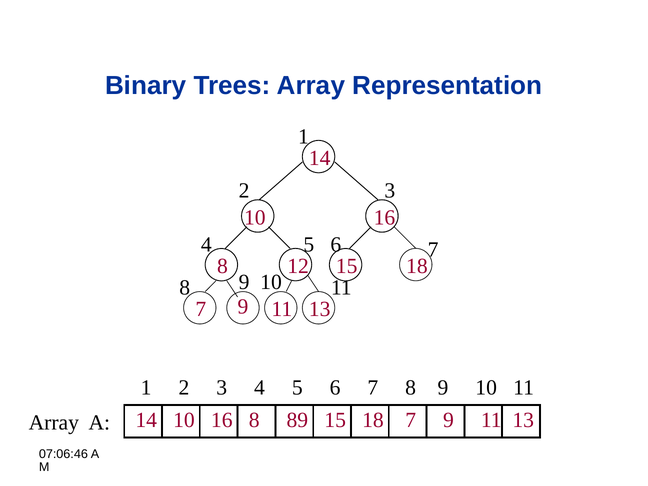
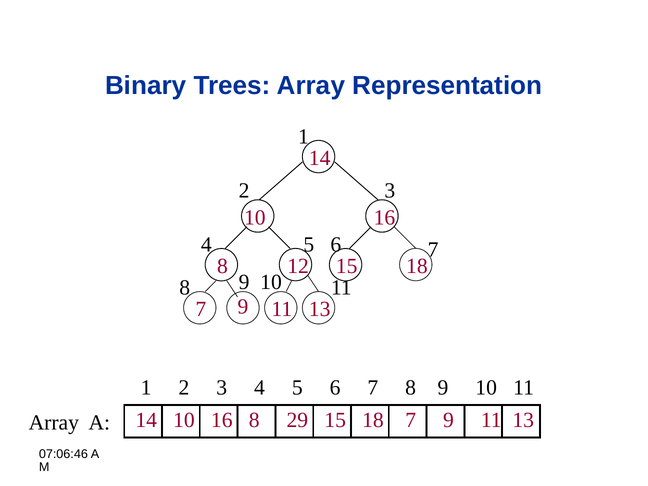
89: 89 -> 29
